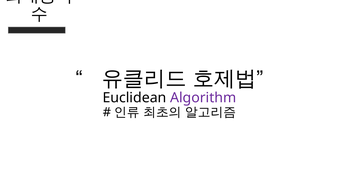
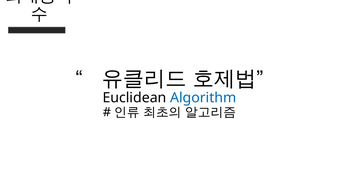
Algorithm colour: purple -> blue
